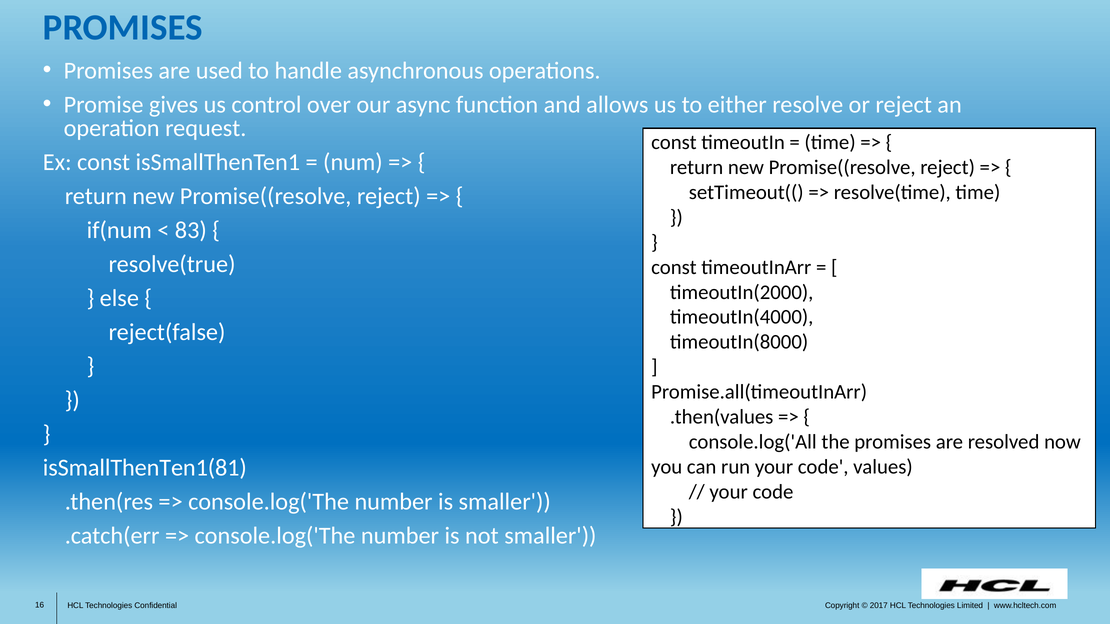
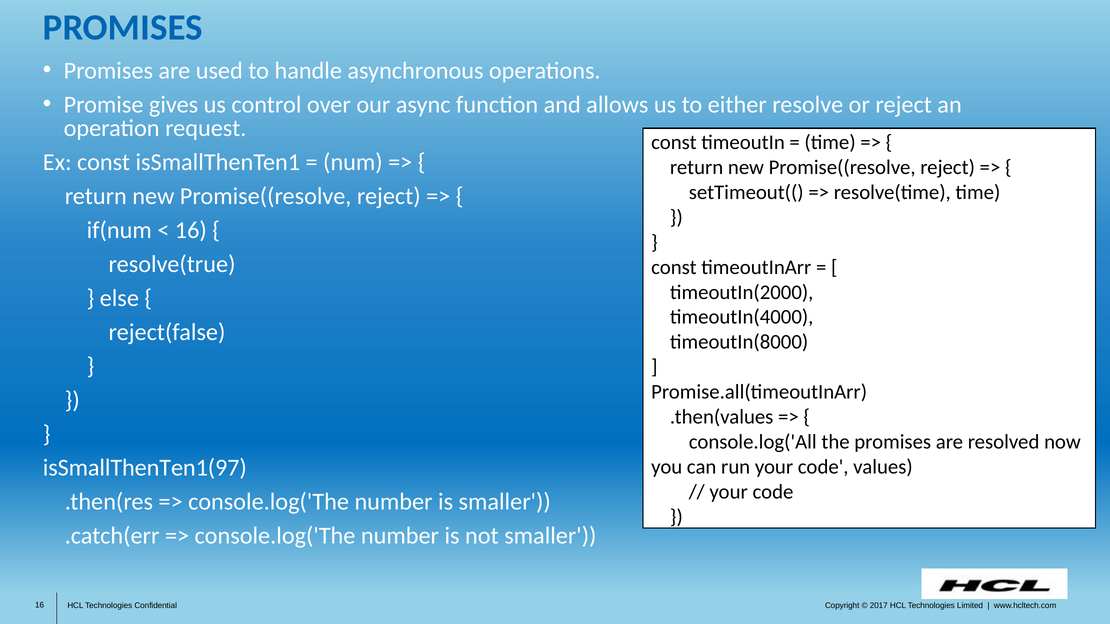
83 at (191, 230): 83 -> 16
isSmallThenTen1(81: isSmallThenTen1(81 -> isSmallThenTen1(97
